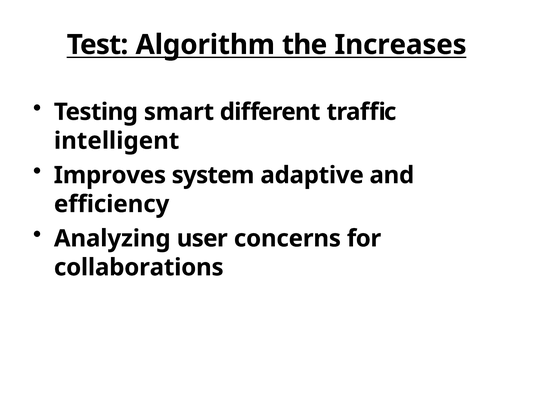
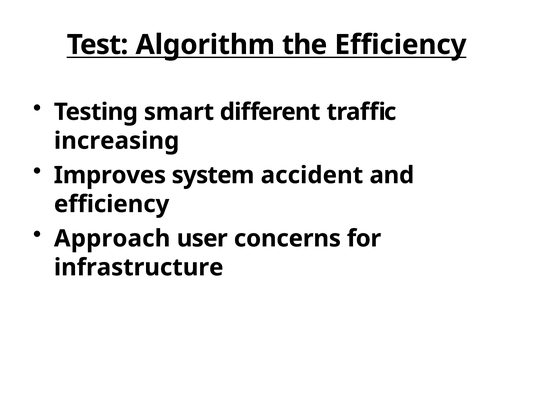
the Increases: Increases -> Efficiency
intelligent: intelligent -> increasing
adaptive: adaptive -> accident
Analyzing: Analyzing -> Approach
collaborations: collaborations -> infrastructure
